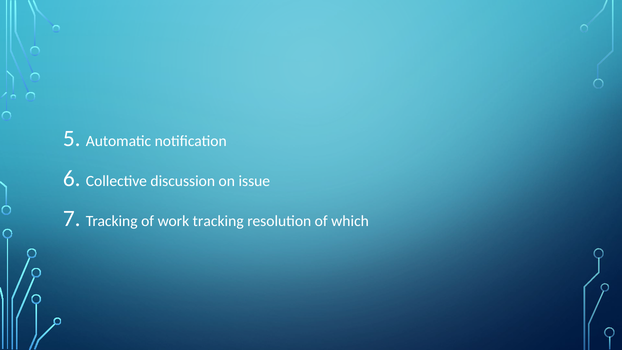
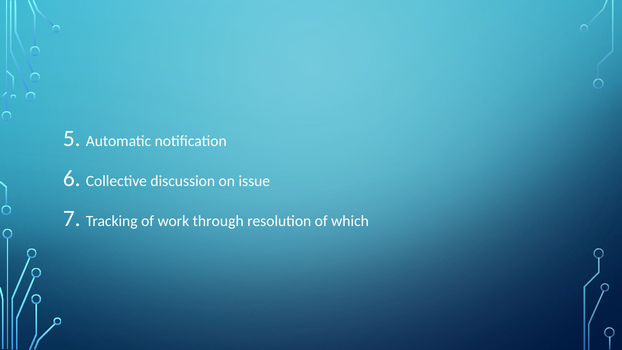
work tracking: tracking -> through
